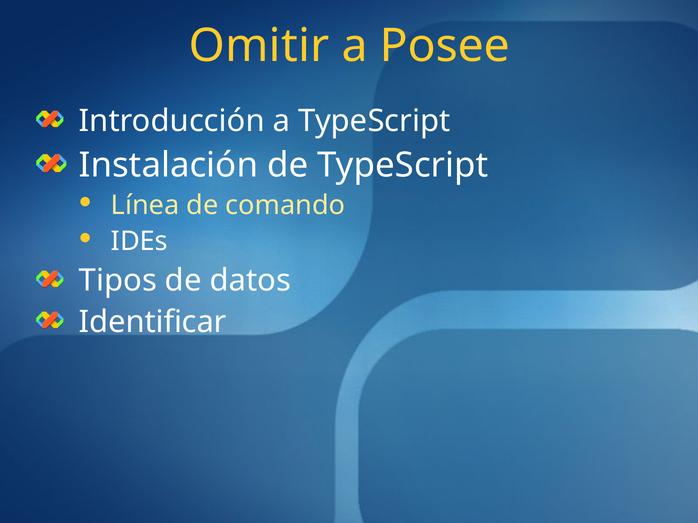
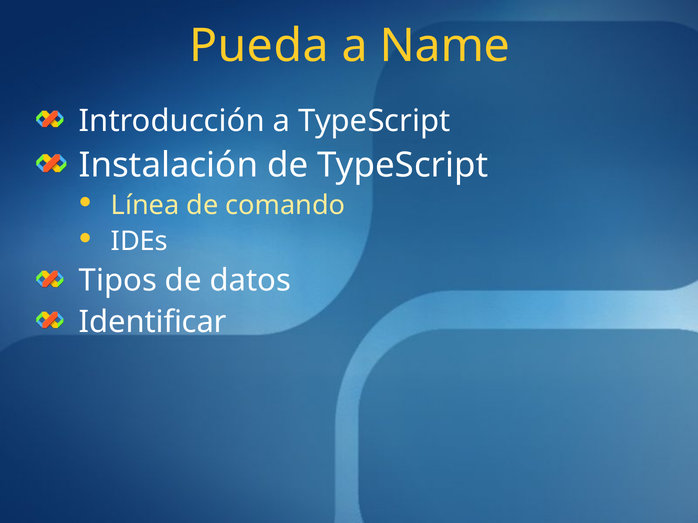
Omitir: Omitir -> Pueda
Posee: Posee -> Name
